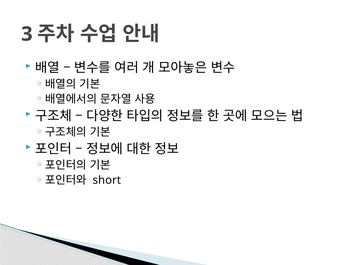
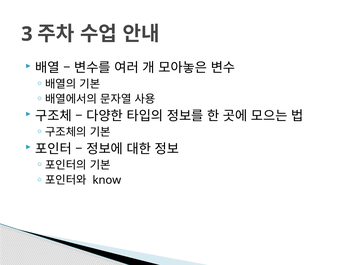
short: short -> know
